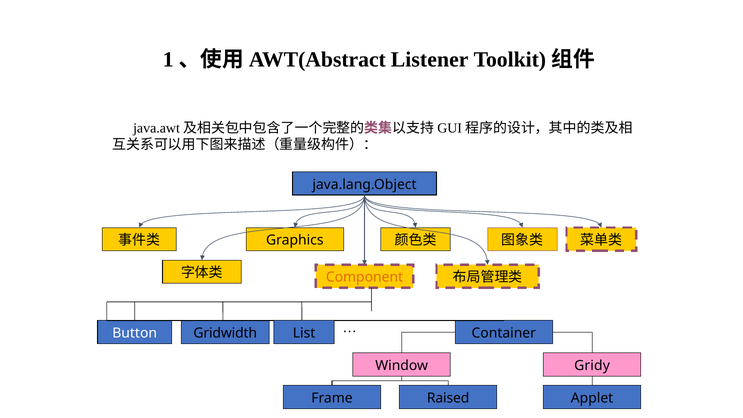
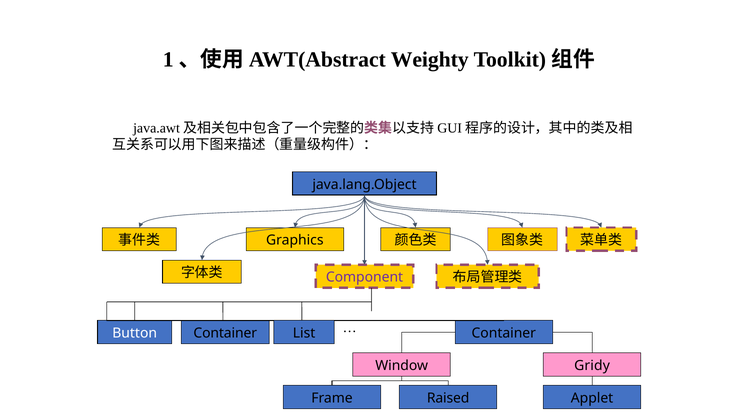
Listener: Listener -> Weighty
Component colour: orange -> purple
Gridwidth at (225, 333): Gridwidth -> Container
